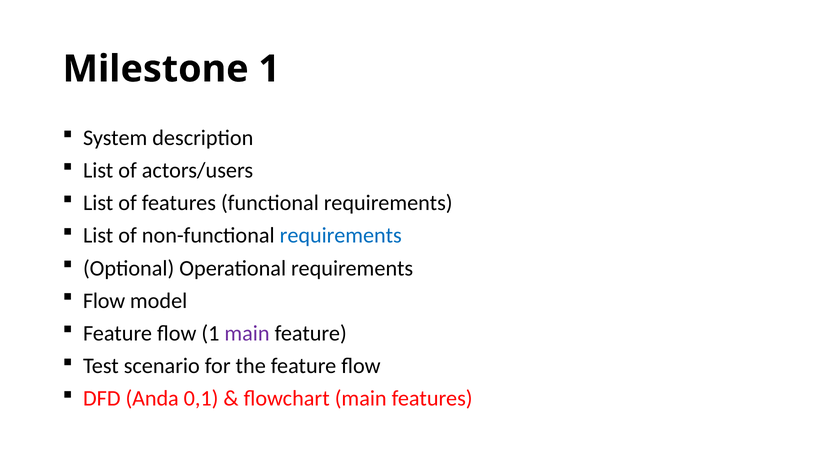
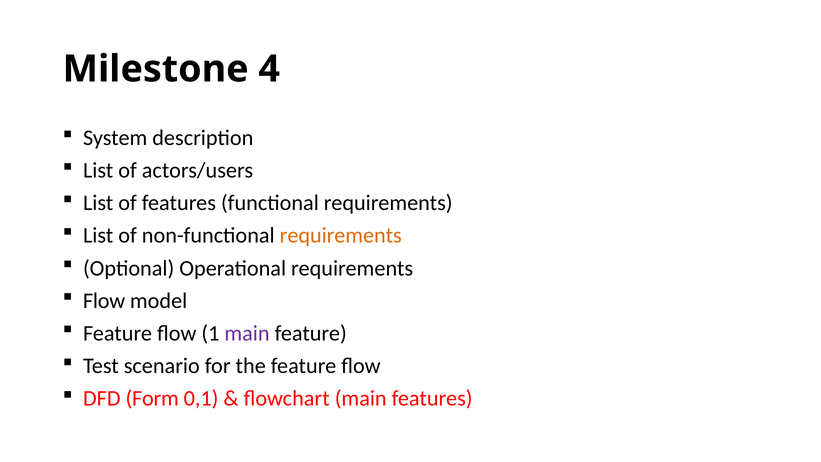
Milestone 1: 1 -> 4
requirements at (341, 236) colour: blue -> orange
Anda: Anda -> Form
